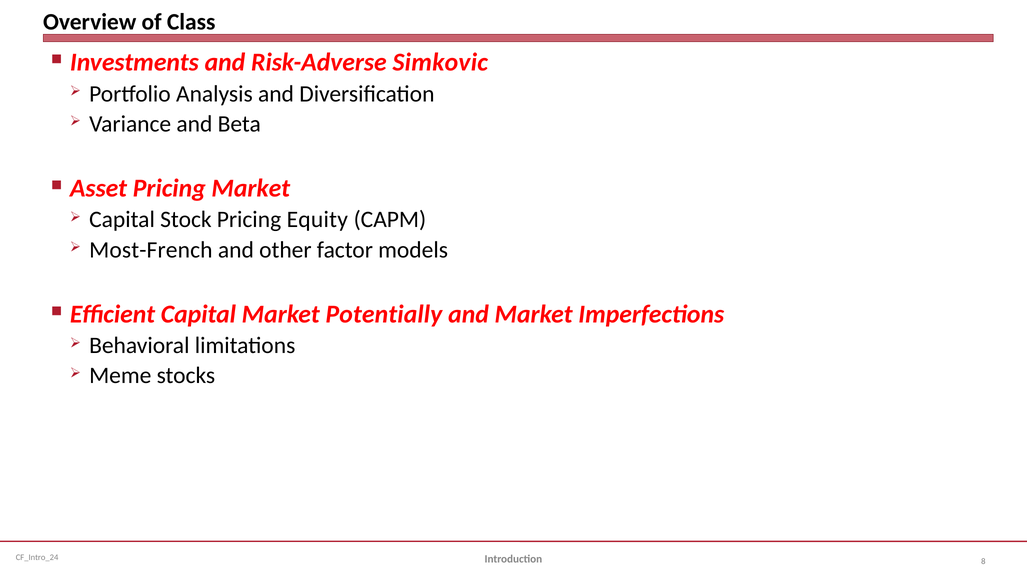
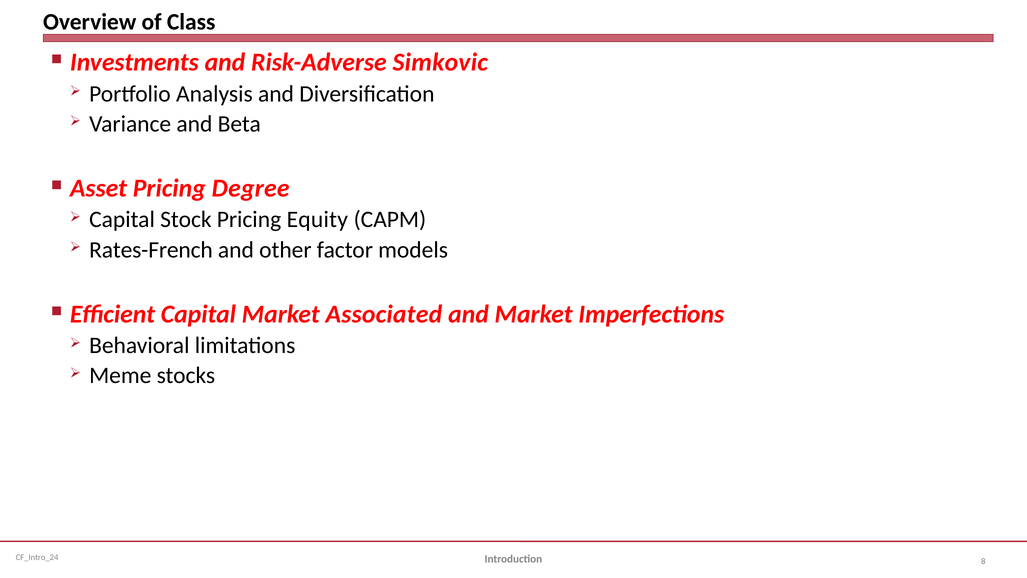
Pricing Market: Market -> Degree
Most-French: Most-French -> Rates-French
Potentially: Potentially -> Associated
